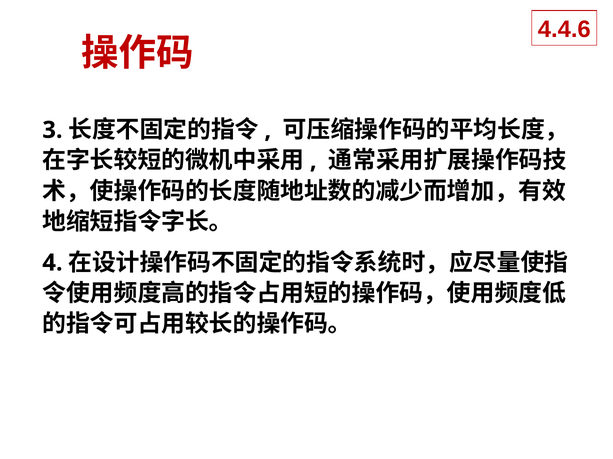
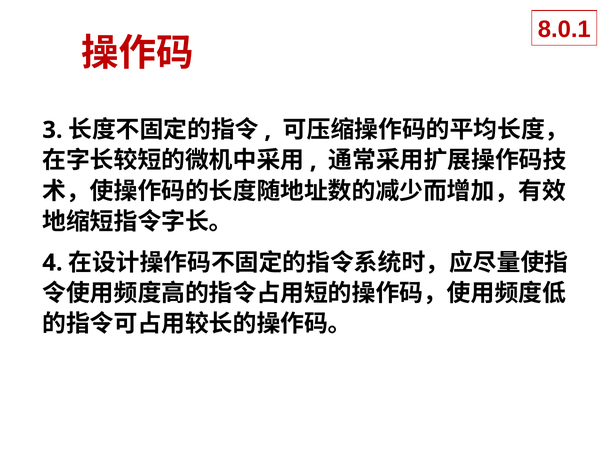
4.4.6: 4.4.6 -> 8.0.1
